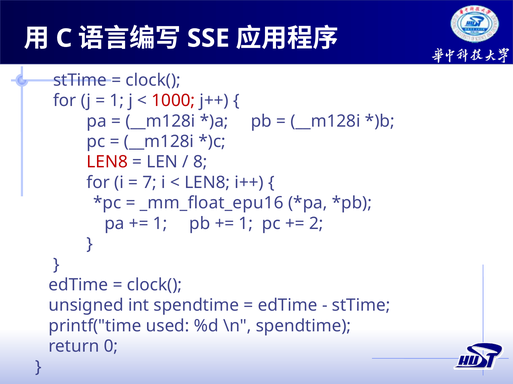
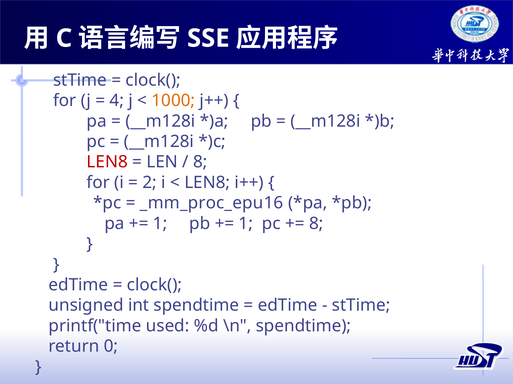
1 at (117, 101): 1 -> 4
1000 colour: red -> orange
7: 7 -> 2
_mm_float_epu16: _mm_float_epu16 -> _mm_proc_epu16
2 at (316, 224): 2 -> 8
